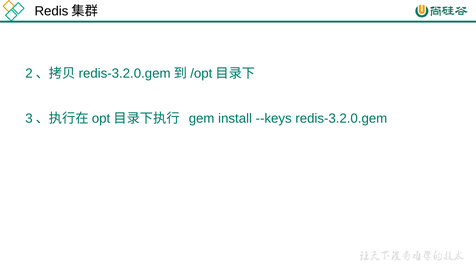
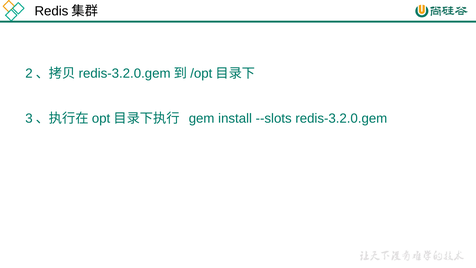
--keys: --keys -> --slots
